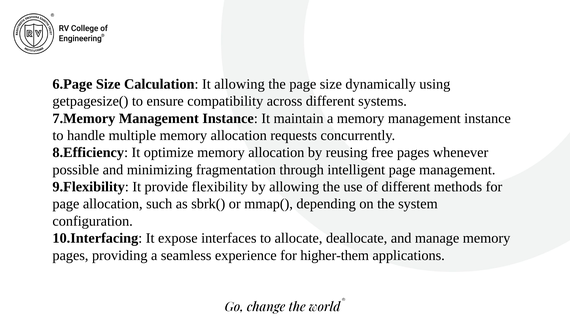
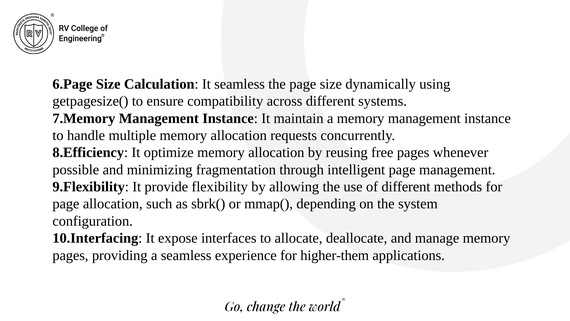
It allowing: allowing -> seamless
